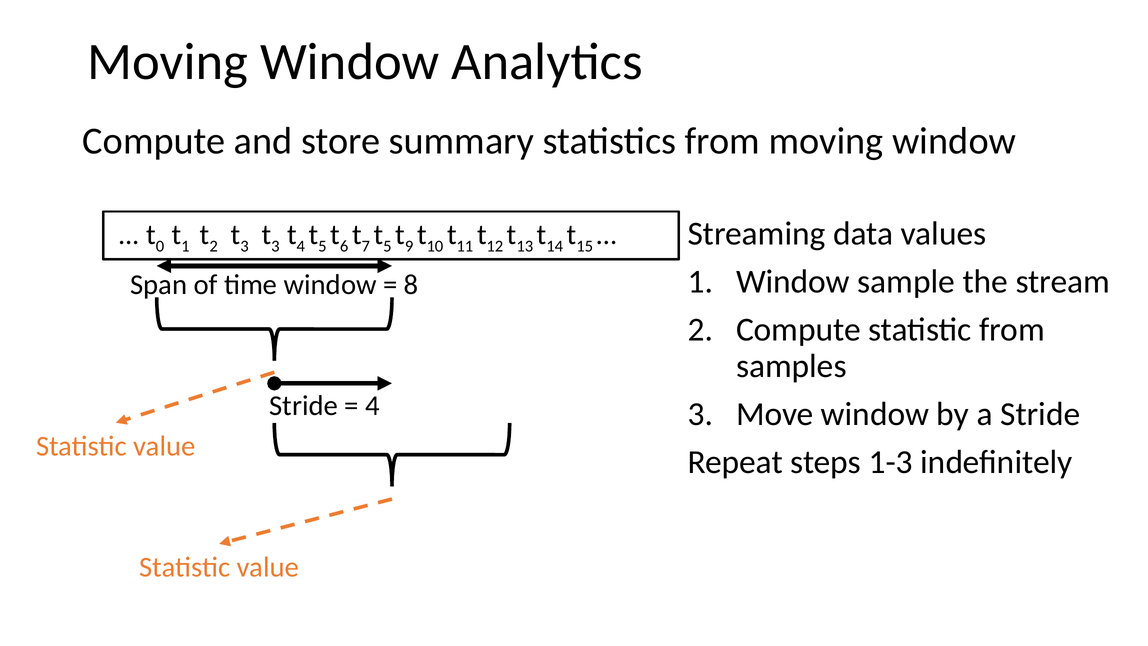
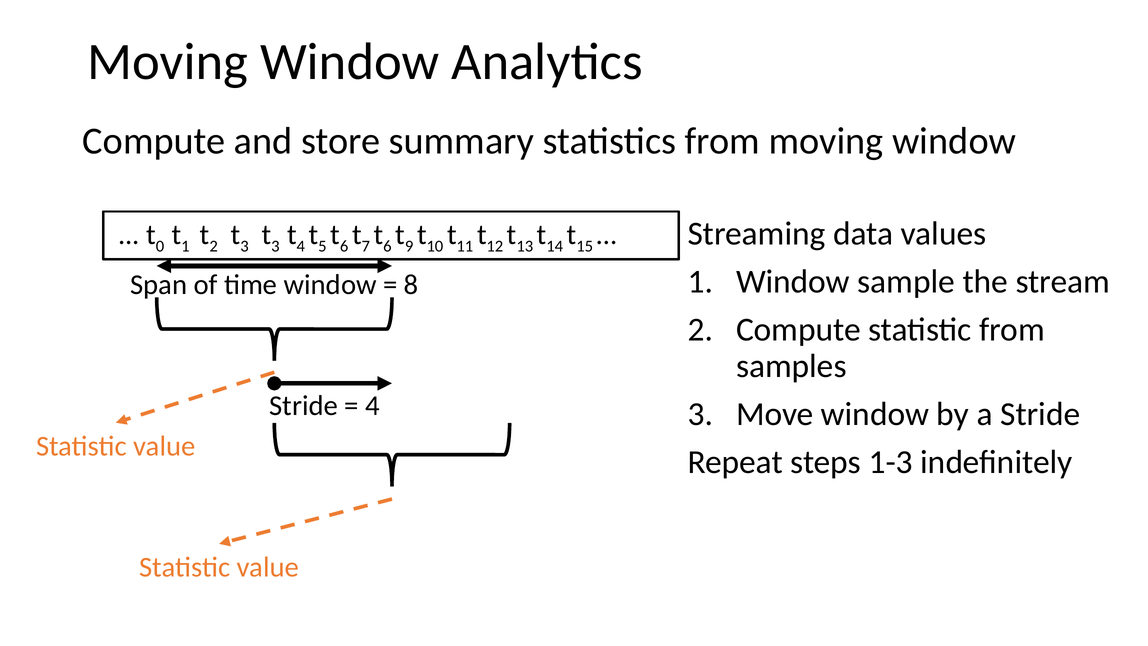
5 at (387, 246): 5 -> 6
